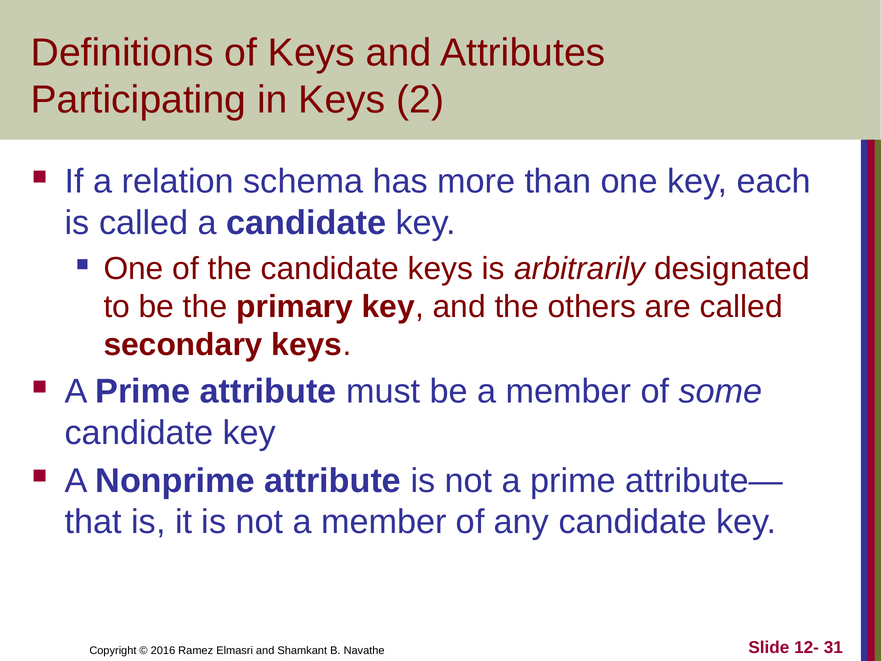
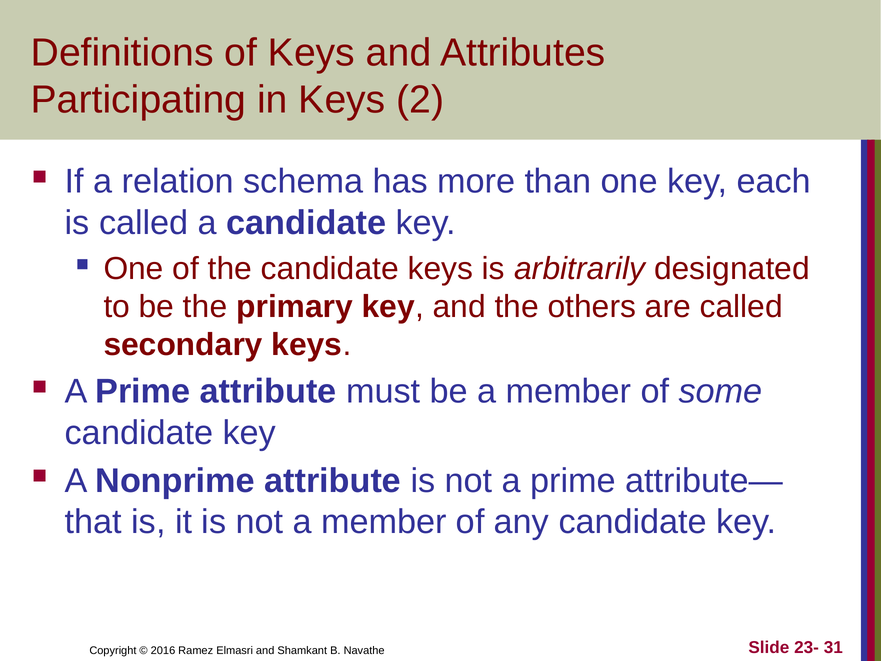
12-: 12- -> 23-
